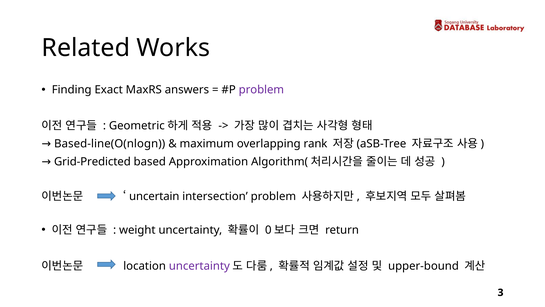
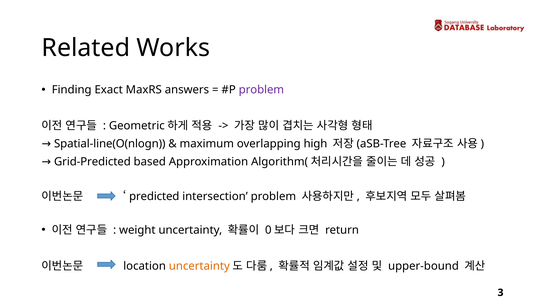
Based-line(O(nlogn: Based-line(O(nlogn -> Spatial-line(O(nlogn
rank: rank -> high
uncertain: uncertain -> predicted
uncertainty at (199, 266) colour: purple -> orange
